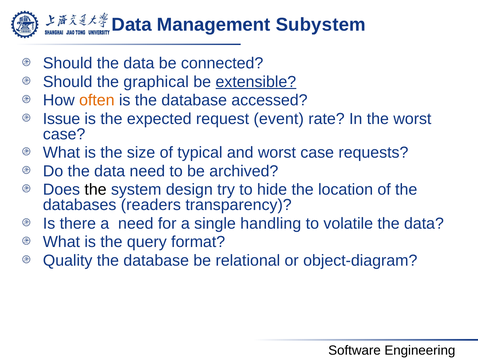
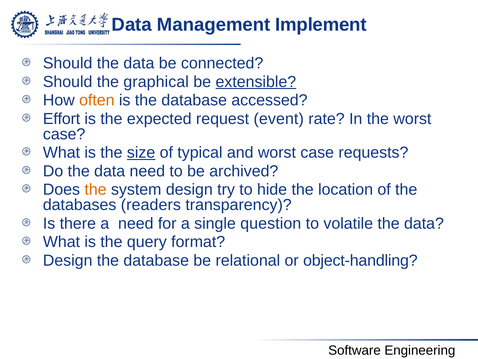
Subystem: Subystem -> Implement
Issue: Issue -> Effort
size underline: none -> present
the at (96, 189) colour: black -> orange
handling: handling -> question
Quality at (68, 260): Quality -> Design
object-diagram: object-diagram -> object-handling
